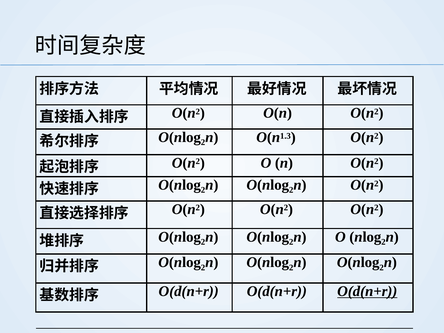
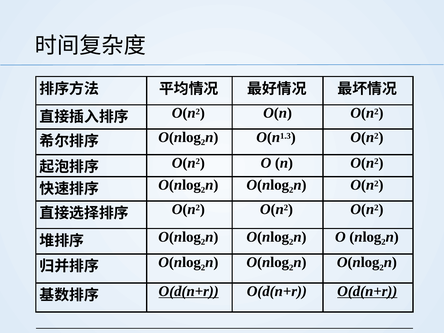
O(d(n+r at (189, 291) underline: none -> present
